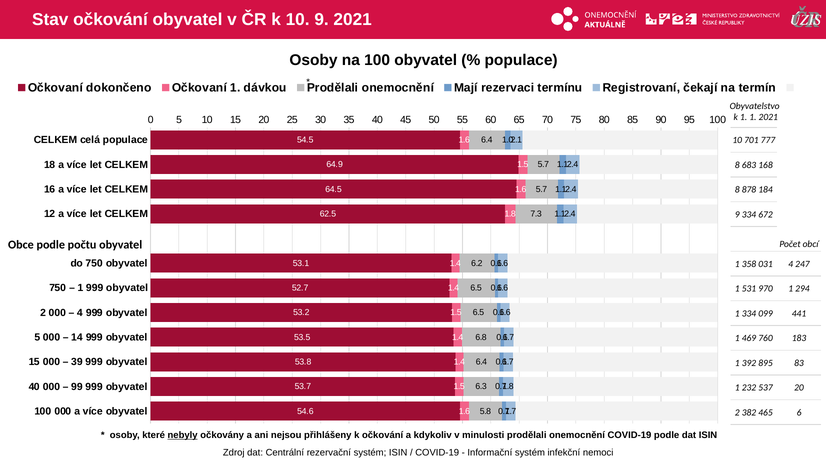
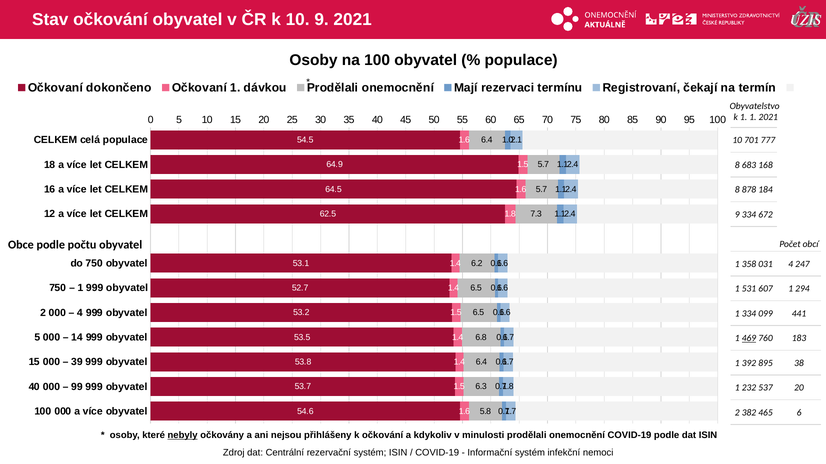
970: 970 -> 607
469 underline: none -> present
83: 83 -> 38
